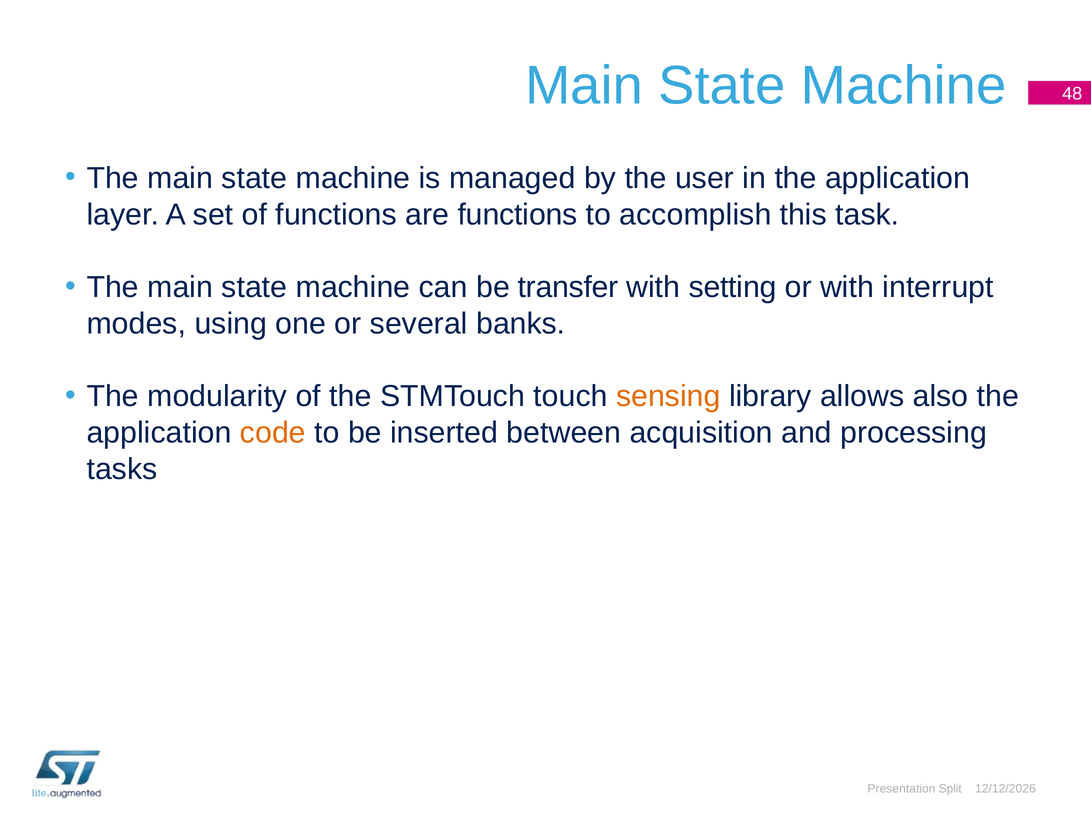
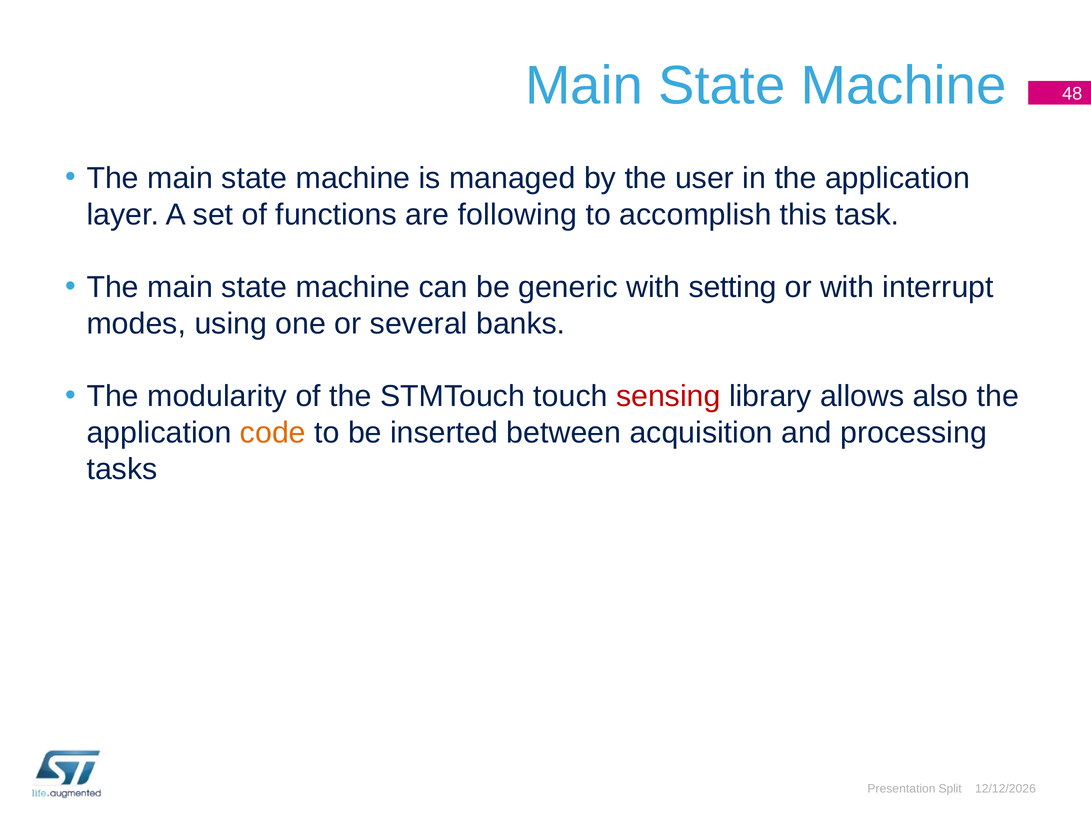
are functions: functions -> following
transfer: transfer -> generic
sensing colour: orange -> red
